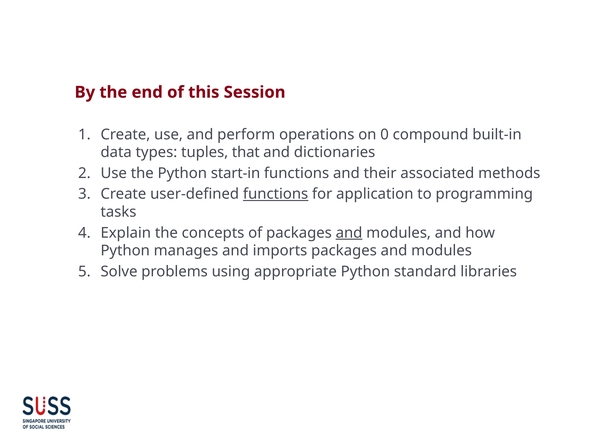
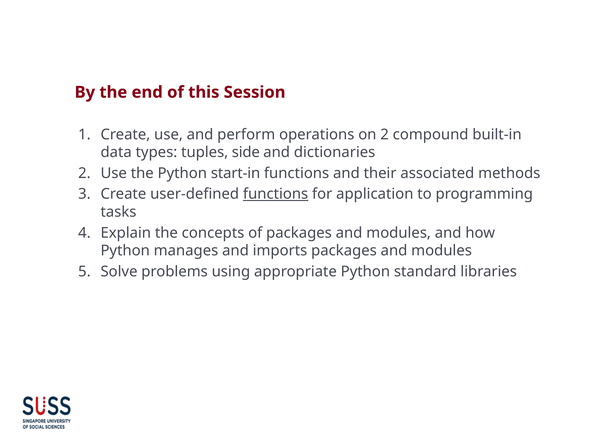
on 0: 0 -> 2
that: that -> side
and at (349, 233) underline: present -> none
